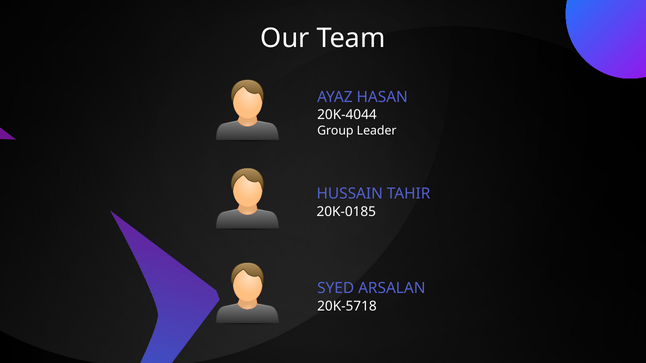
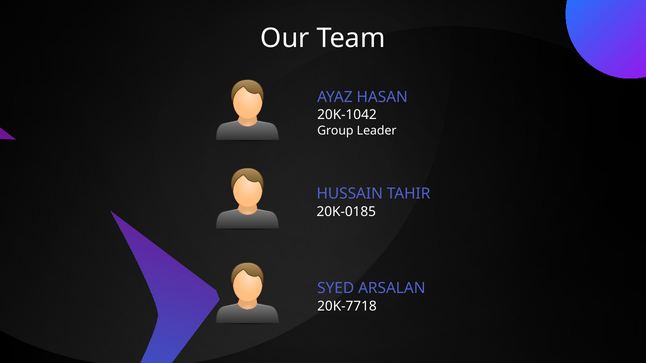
20K-4044: 20K-4044 -> 20K-1042
20K-5718: 20K-5718 -> 20K-7718
